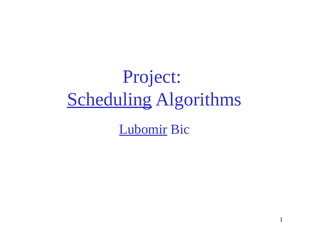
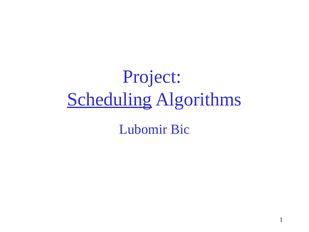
Lubomir underline: present -> none
